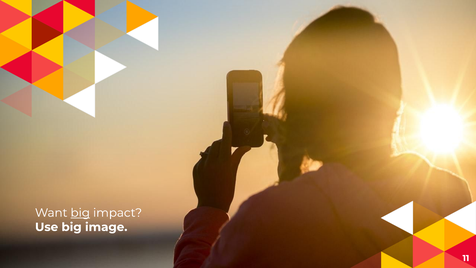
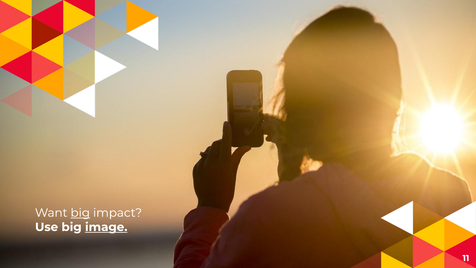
image underline: none -> present
